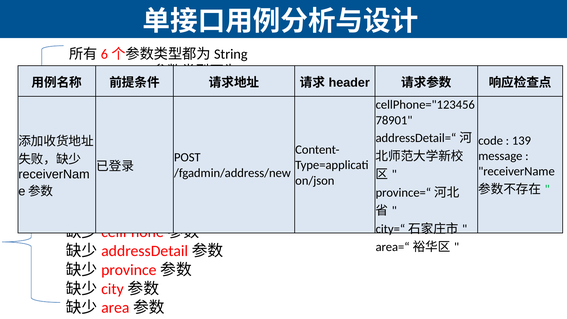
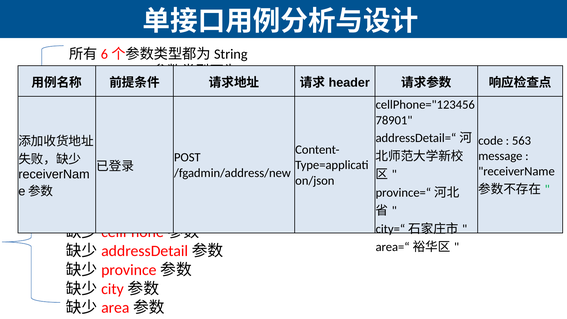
139: 139 -> 563
